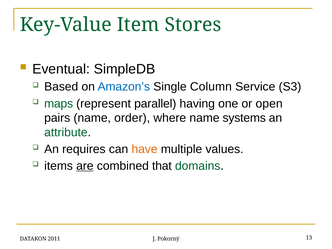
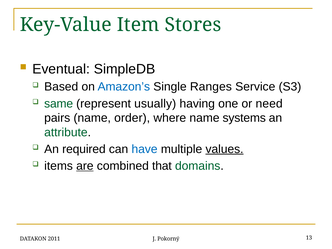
Column: Column -> Ranges
maps: maps -> same
parallel: parallel -> usually
open: open -> need
requires: requires -> required
have colour: orange -> blue
values underline: none -> present
